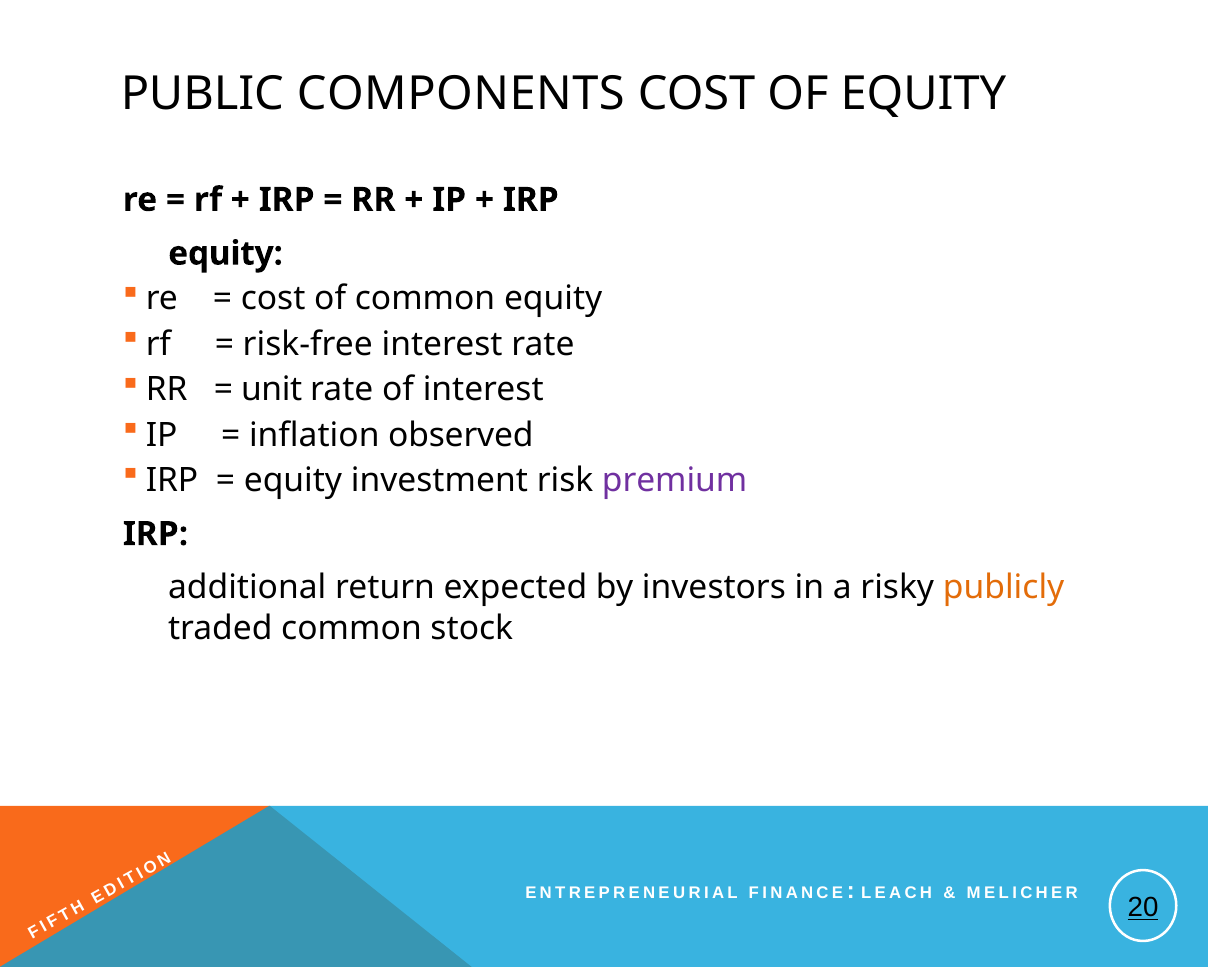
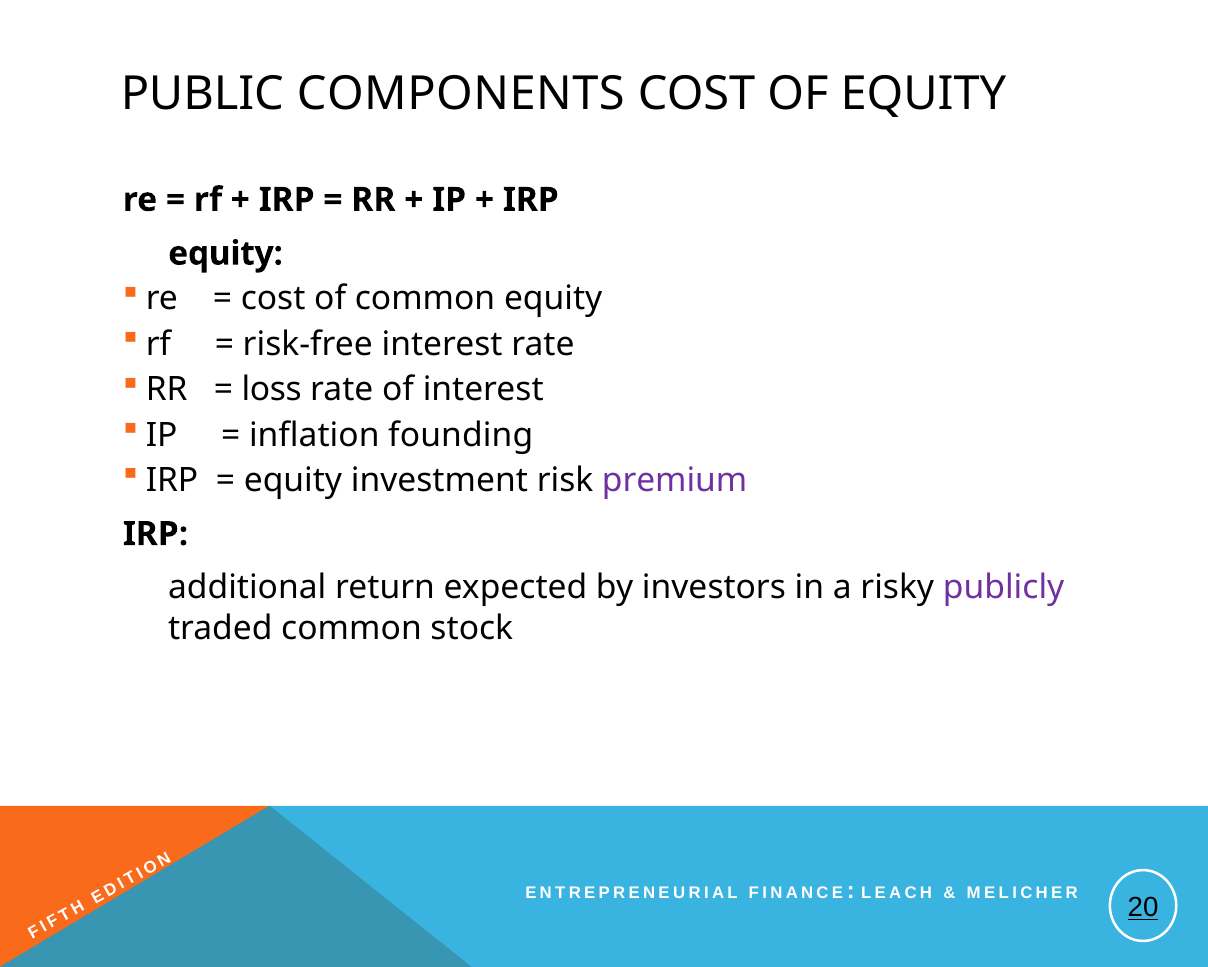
unit: unit -> loss
observed: observed -> founding
publicly colour: orange -> purple
